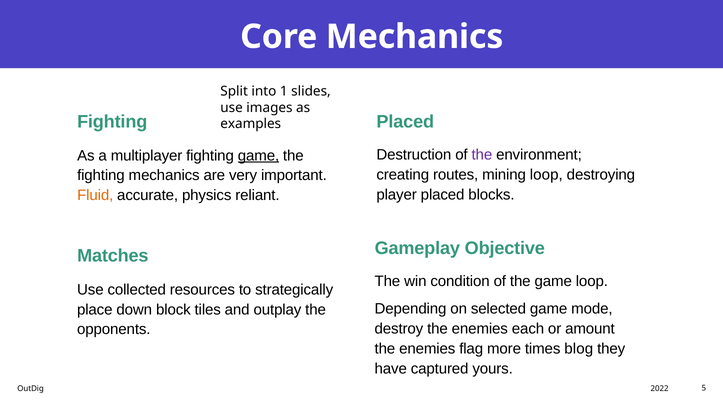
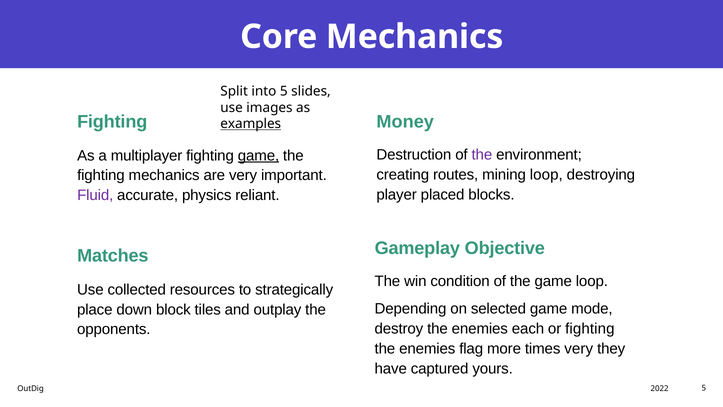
into 1: 1 -> 5
Placed at (405, 122): Placed -> Money
examples underline: none -> present
Fluid colour: orange -> purple
or amount: amount -> fighting
times blog: blog -> very
